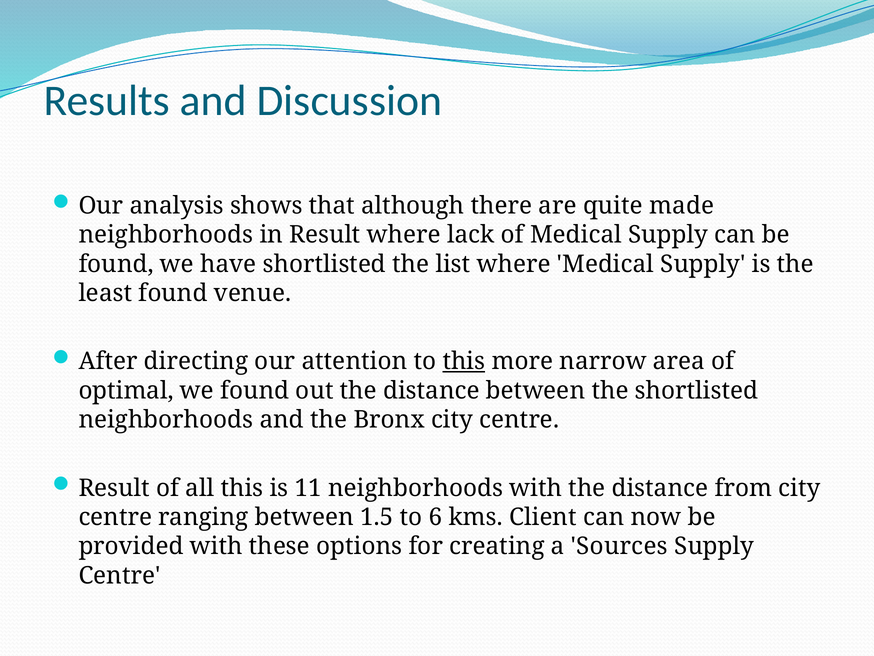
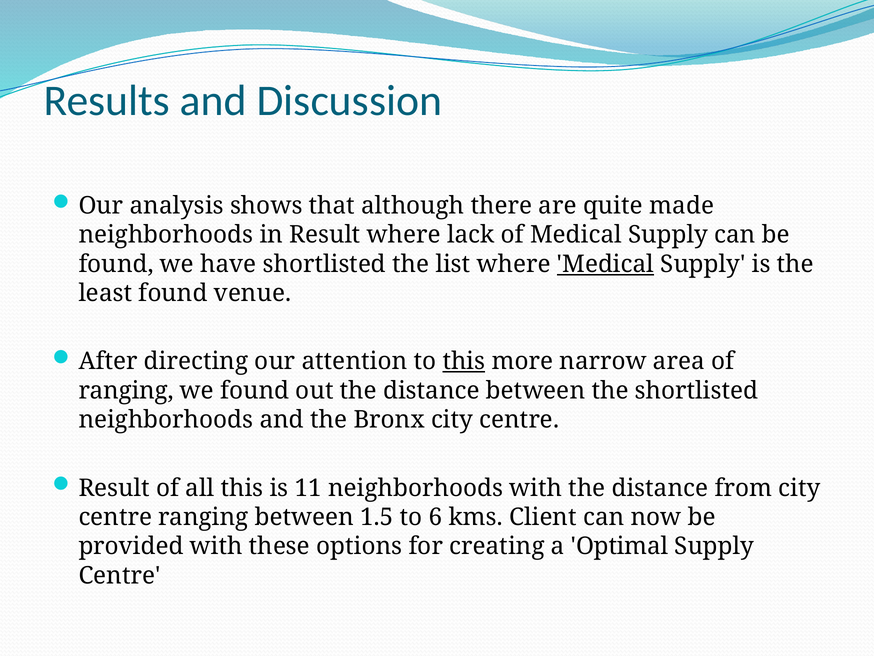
Medical at (605, 264) underline: none -> present
optimal at (126, 390): optimal -> ranging
Sources: Sources -> Optimal
